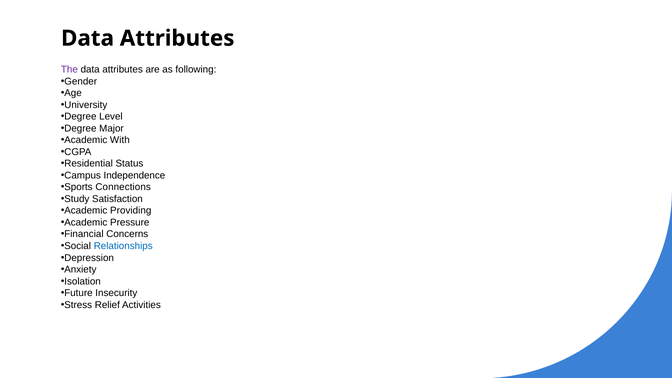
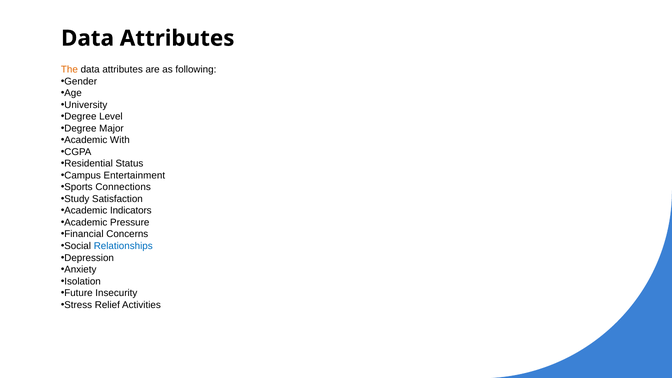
The colour: purple -> orange
Independence: Independence -> Entertainment
Providing: Providing -> Indicators
